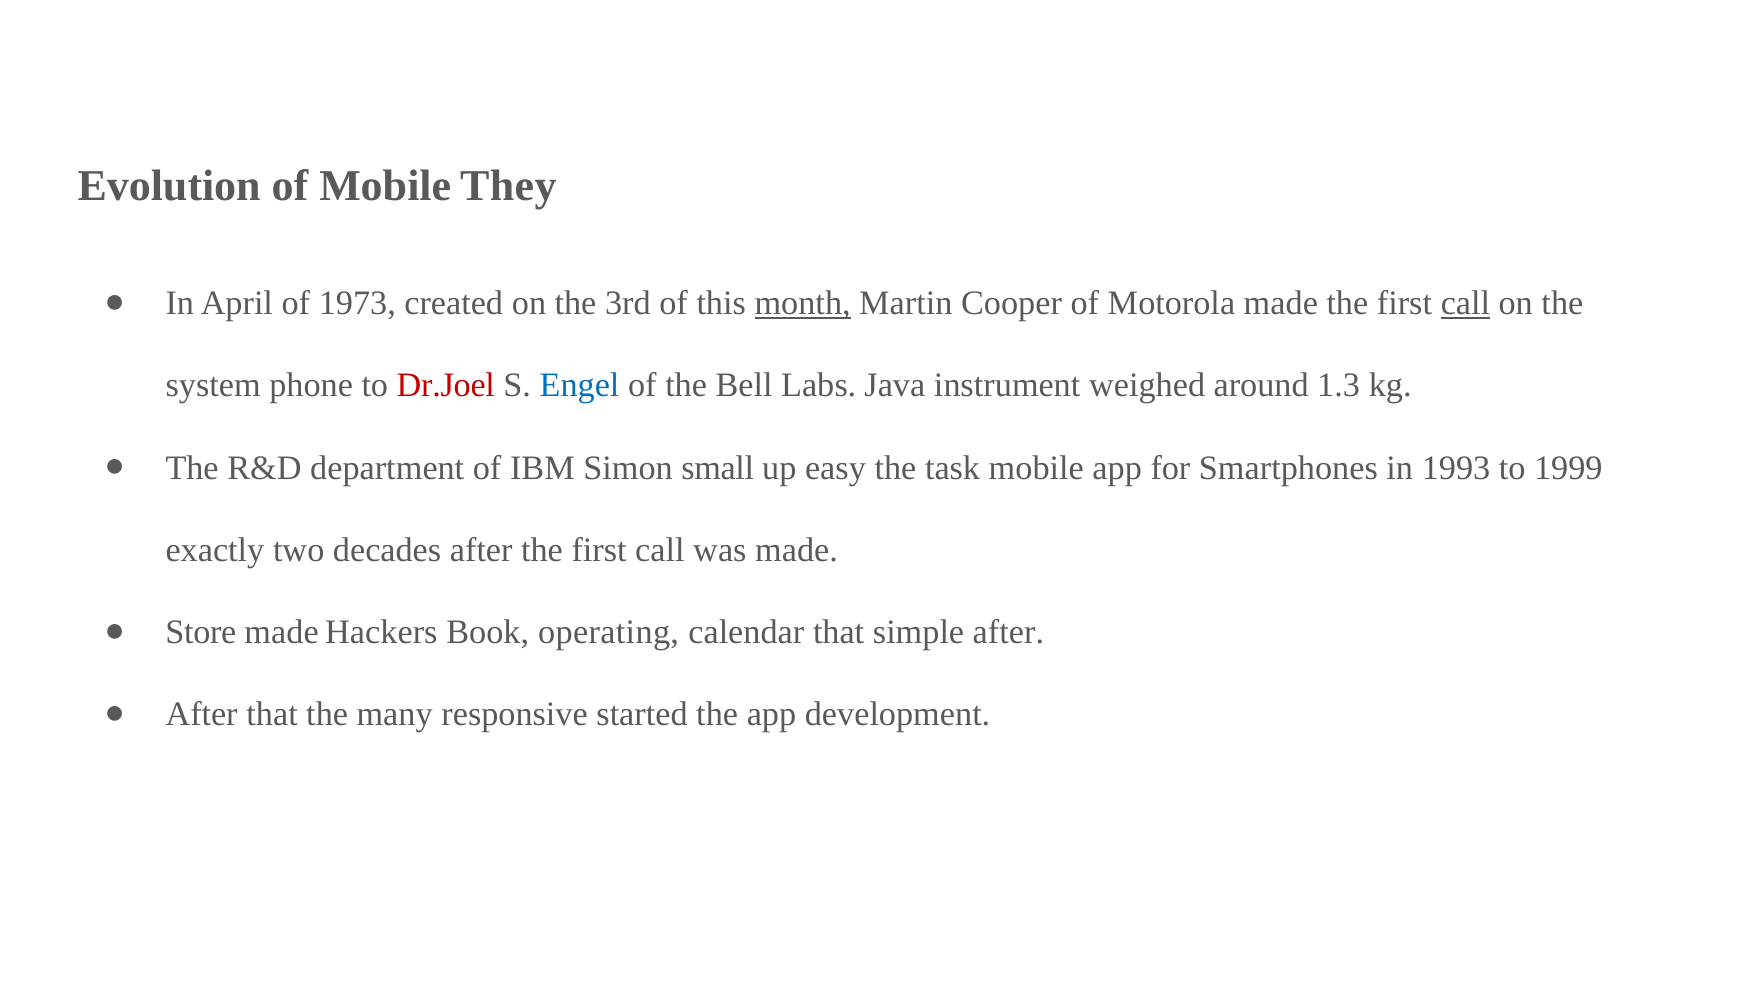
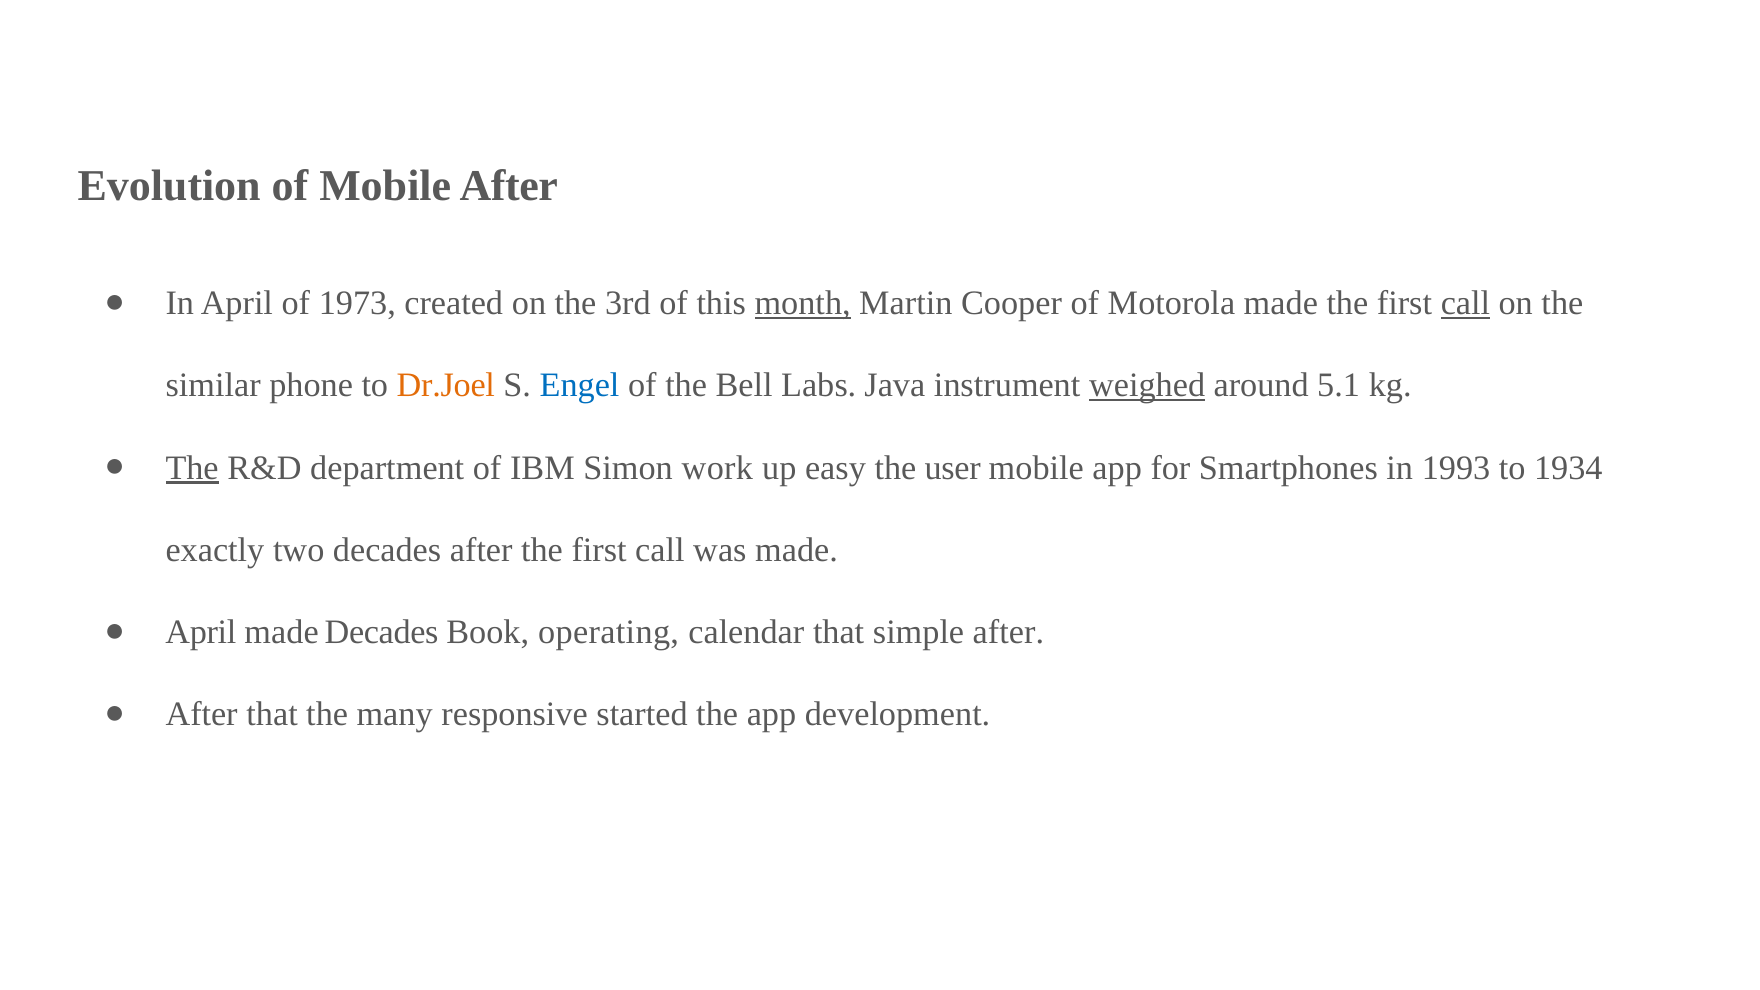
Mobile They: They -> After
system: system -> similar
Dr.Joel colour: red -> orange
weighed underline: none -> present
1.3: 1.3 -> 5.1
The at (192, 468) underline: none -> present
small: small -> work
task: task -> user
1999: 1999 -> 1934
Store at (201, 632): Store -> April
made Hackers: Hackers -> Decades
